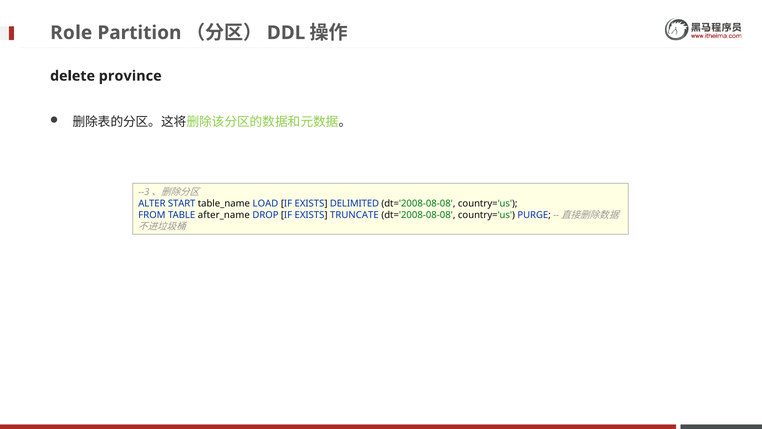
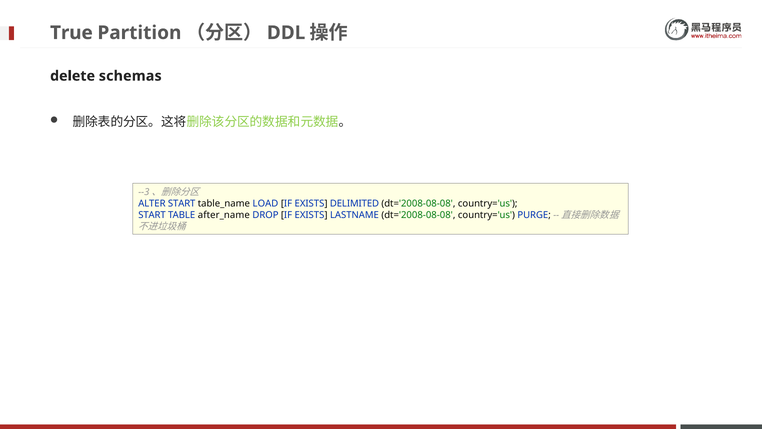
Role: Role -> True
province: province -> schemas
FROM at (152, 215): FROM -> START
TRUNCATE: TRUNCATE -> LASTNAME
